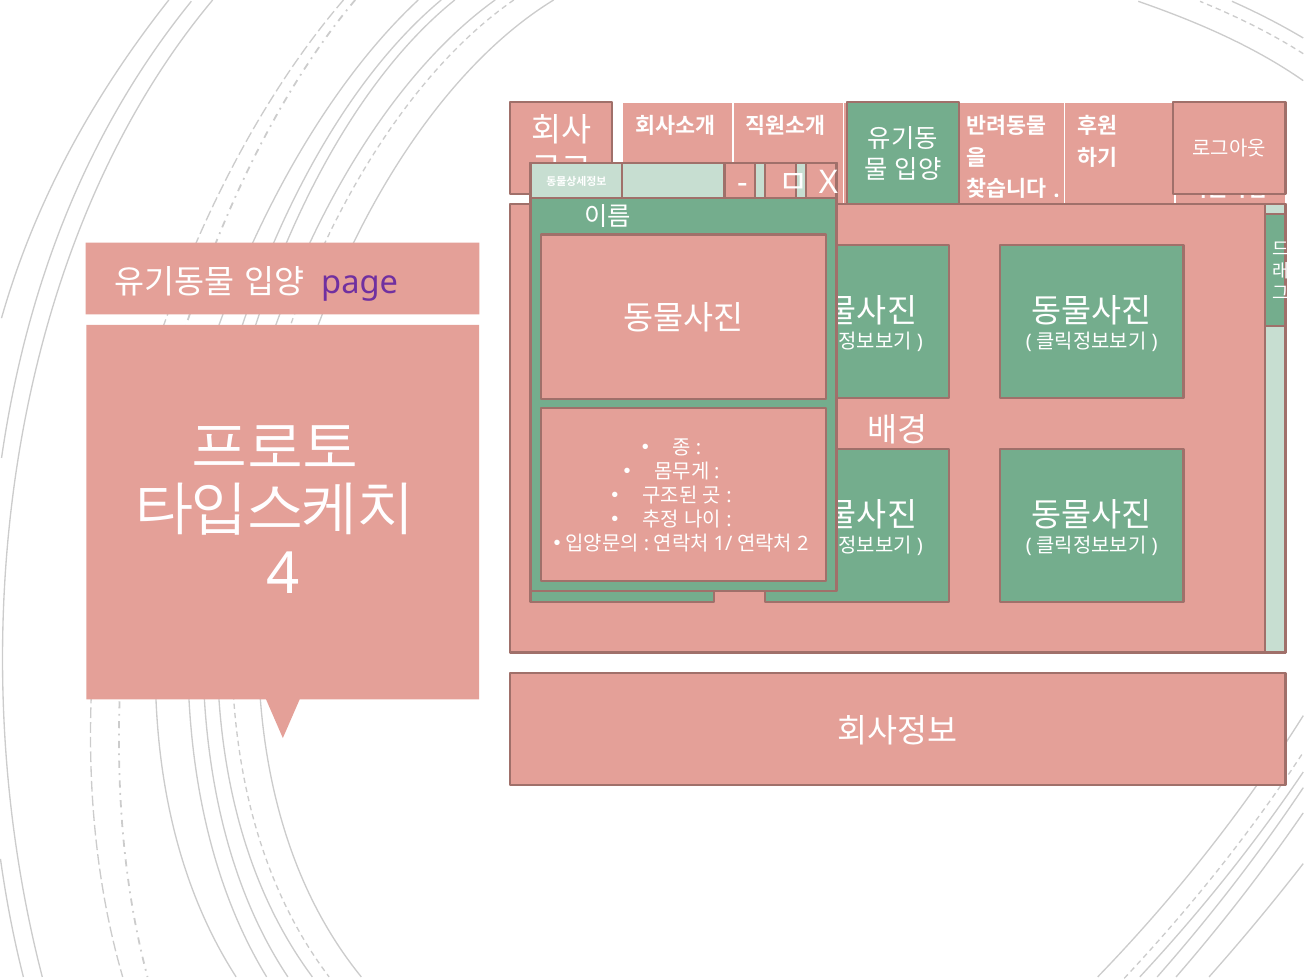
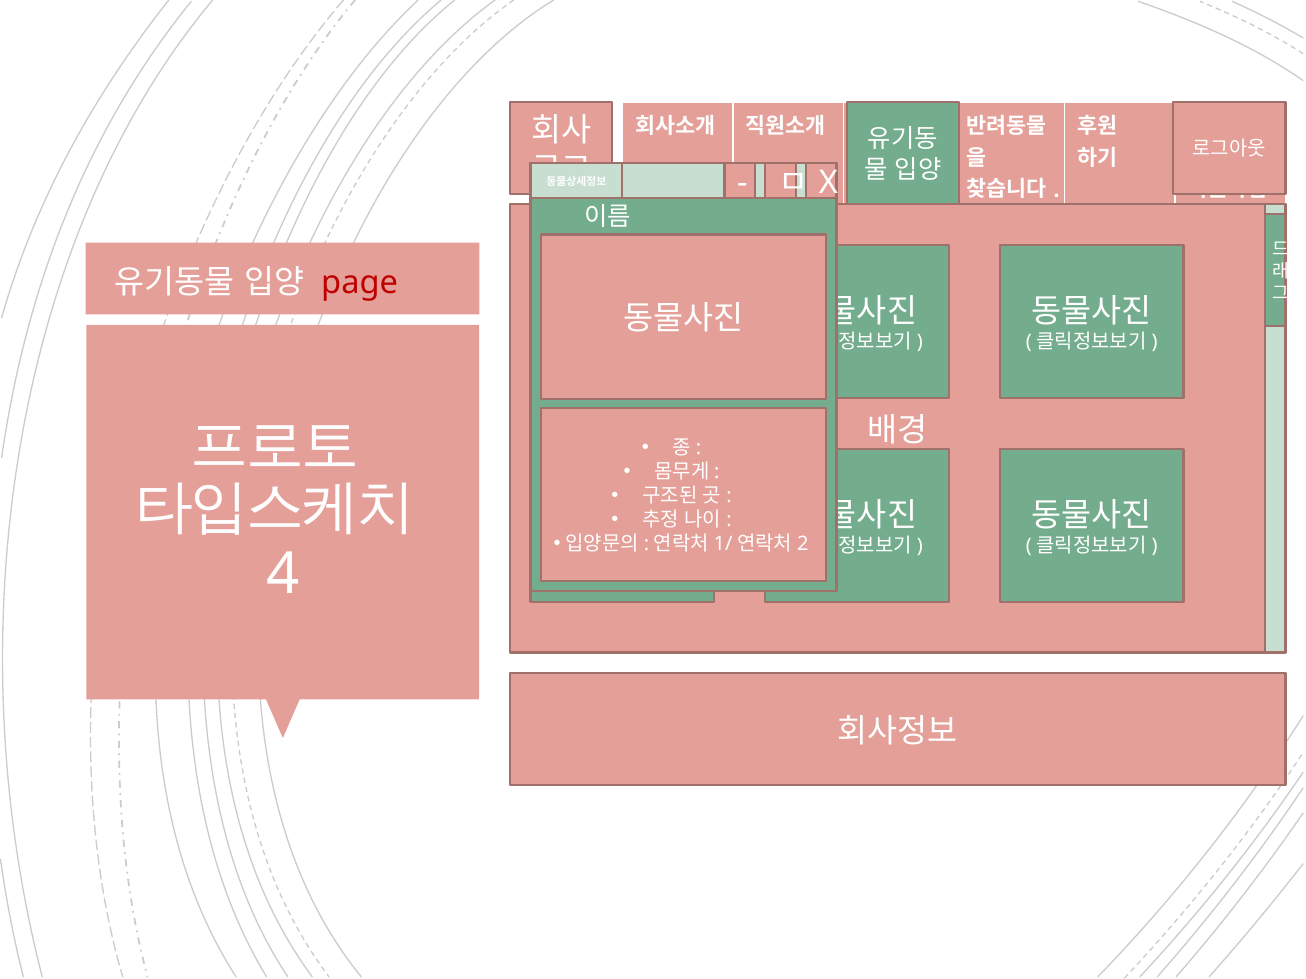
page colour: purple -> red
